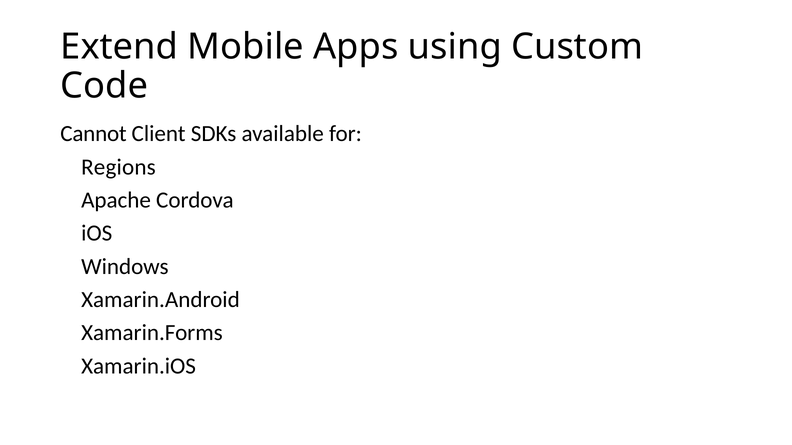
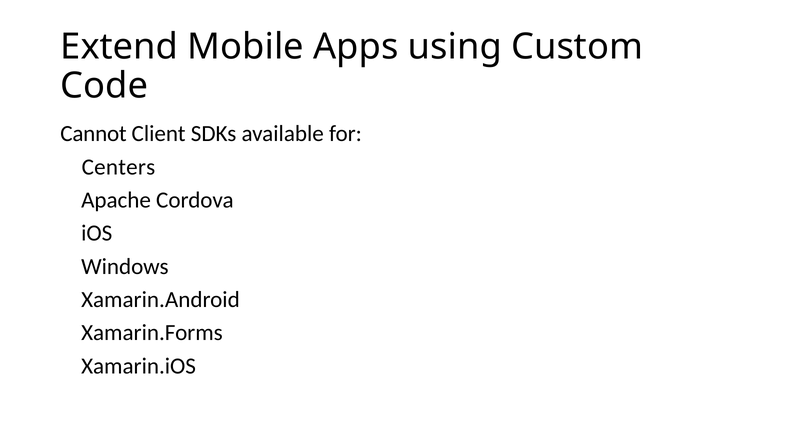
Regions: Regions -> Centers
